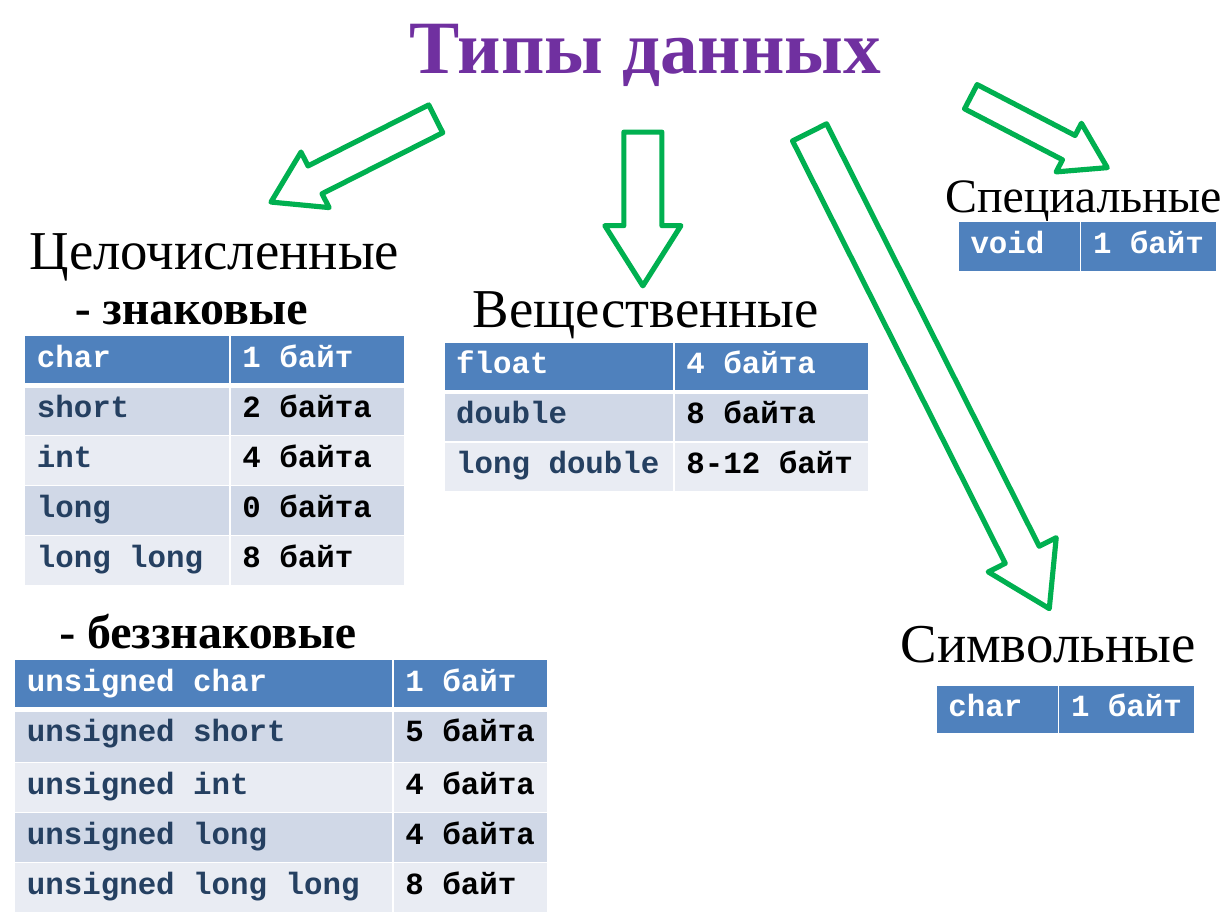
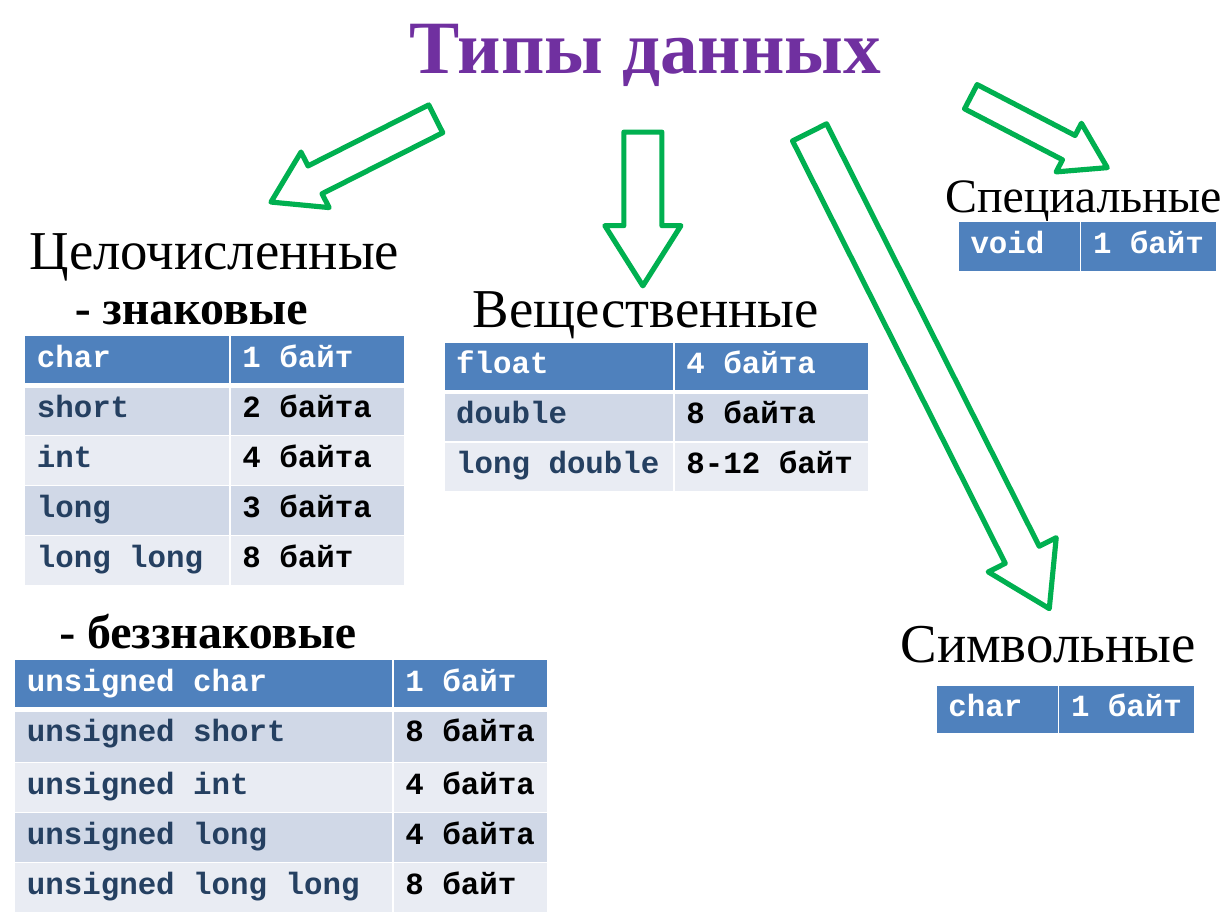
0: 0 -> 3
short 5: 5 -> 8
